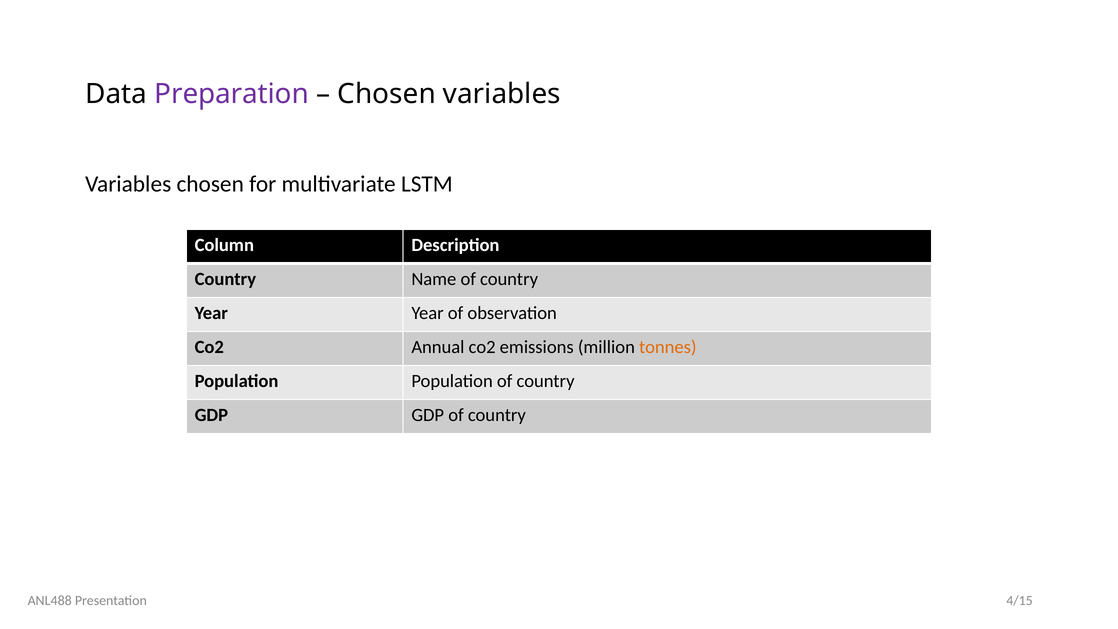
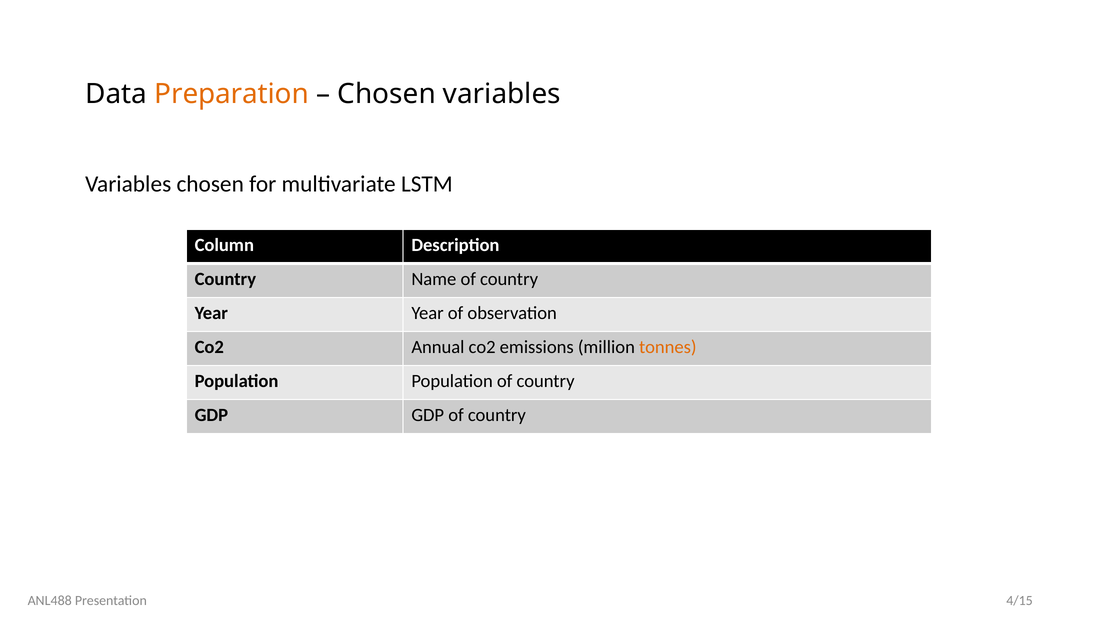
Preparation colour: purple -> orange
